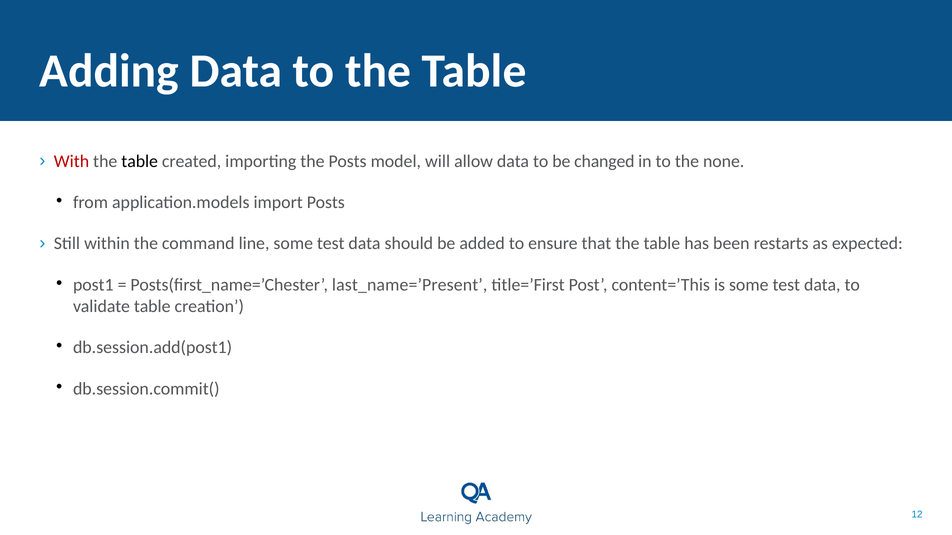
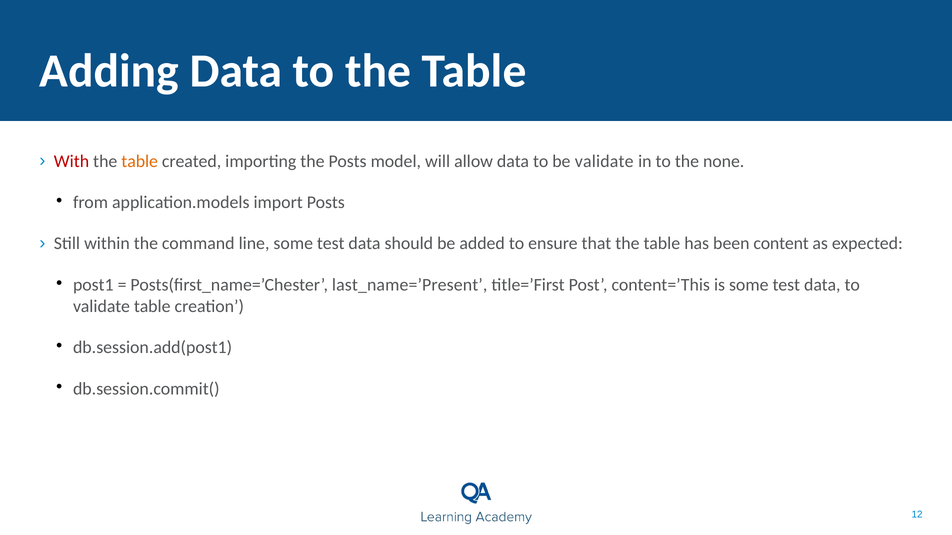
table at (140, 161) colour: black -> orange
be changed: changed -> validate
restarts: restarts -> content
